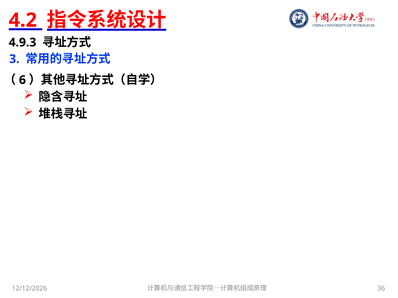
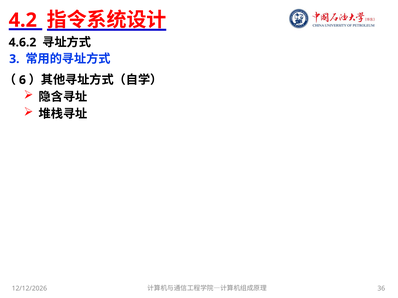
4.9.3: 4.9.3 -> 4.6.2
